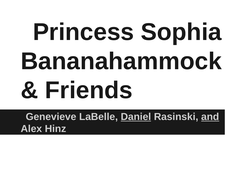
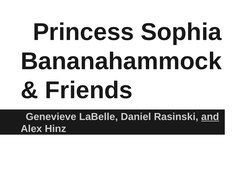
Daniel underline: present -> none
